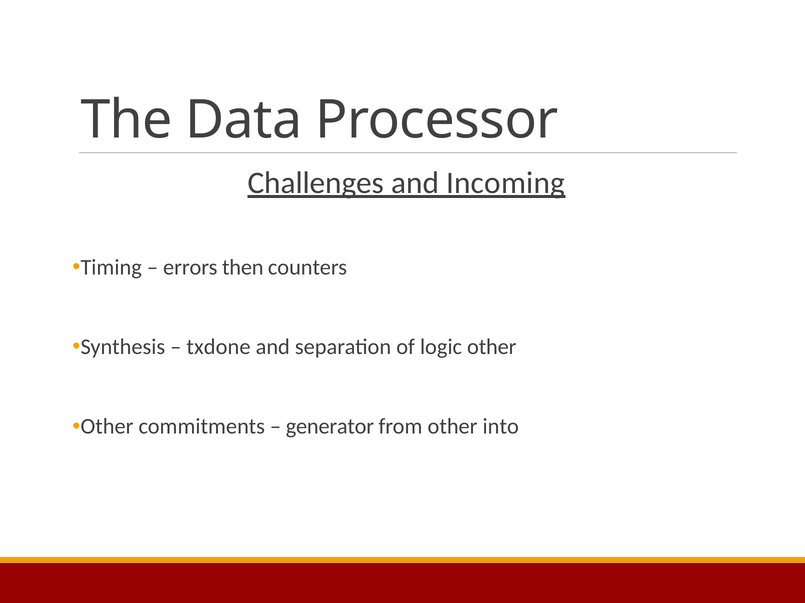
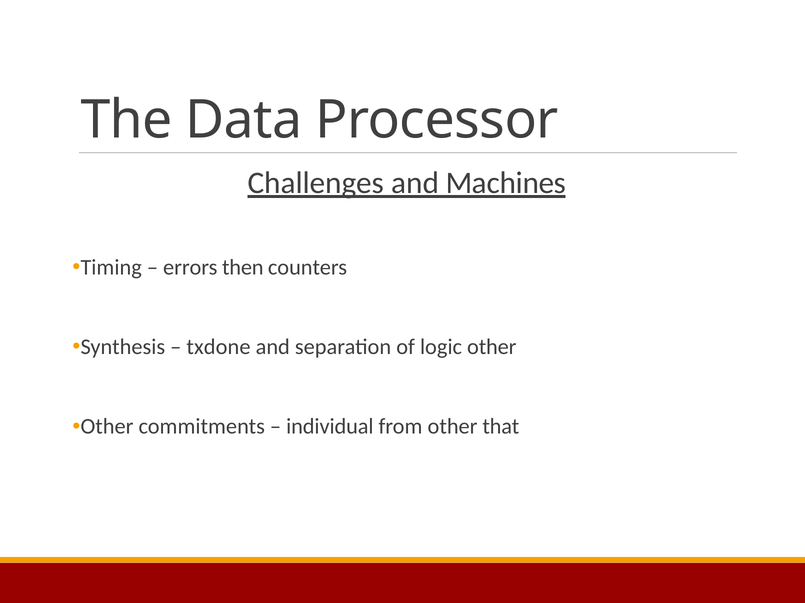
Incoming: Incoming -> Machines
generator: generator -> individual
into: into -> that
